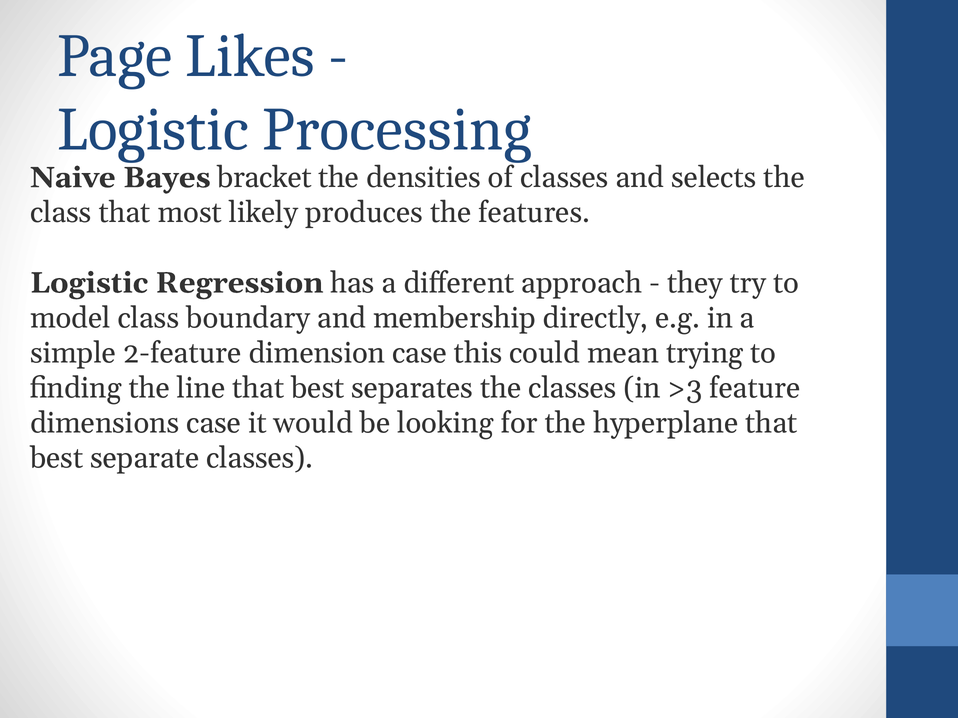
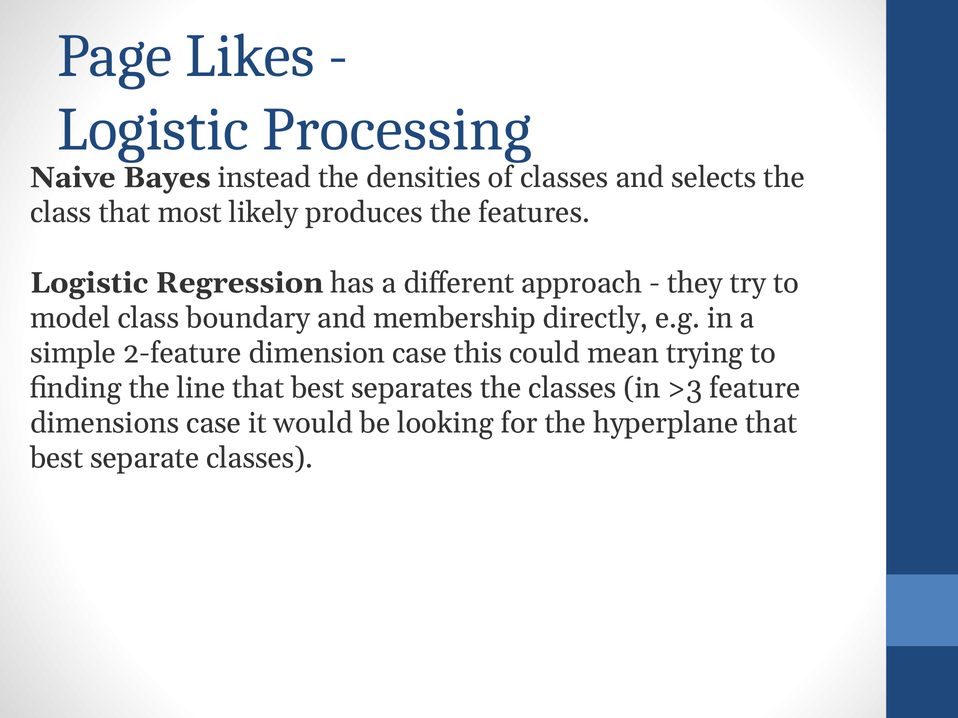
bracket: bracket -> instead
